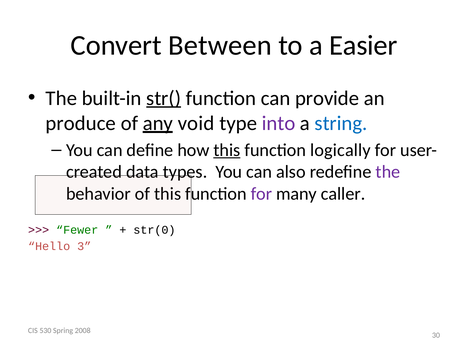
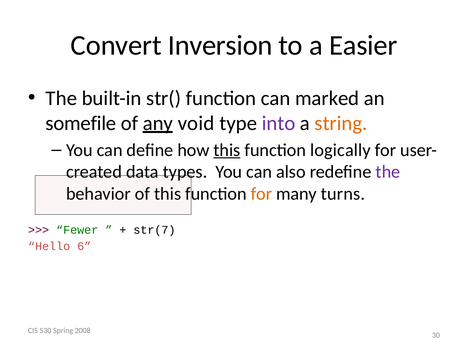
Between: Between -> Inversion
str( underline: present -> none
provide: provide -> marked
produce: produce -> somefile
string colour: blue -> orange
for at (261, 194) colour: purple -> orange
caller: caller -> turns
str(0: str(0 -> str(7
3: 3 -> 6
